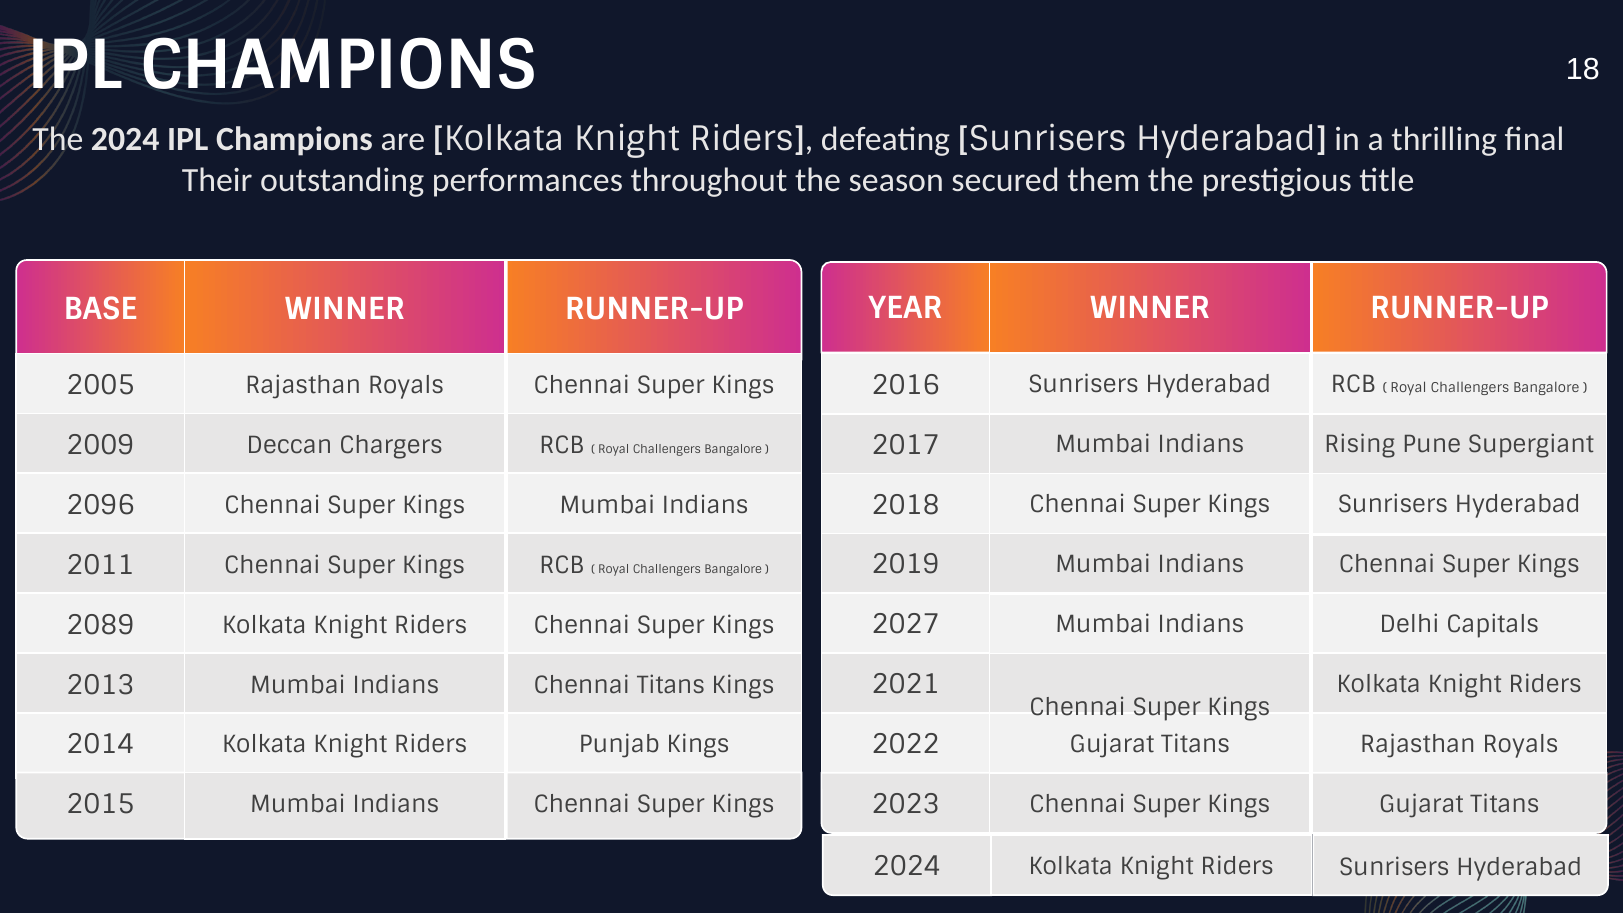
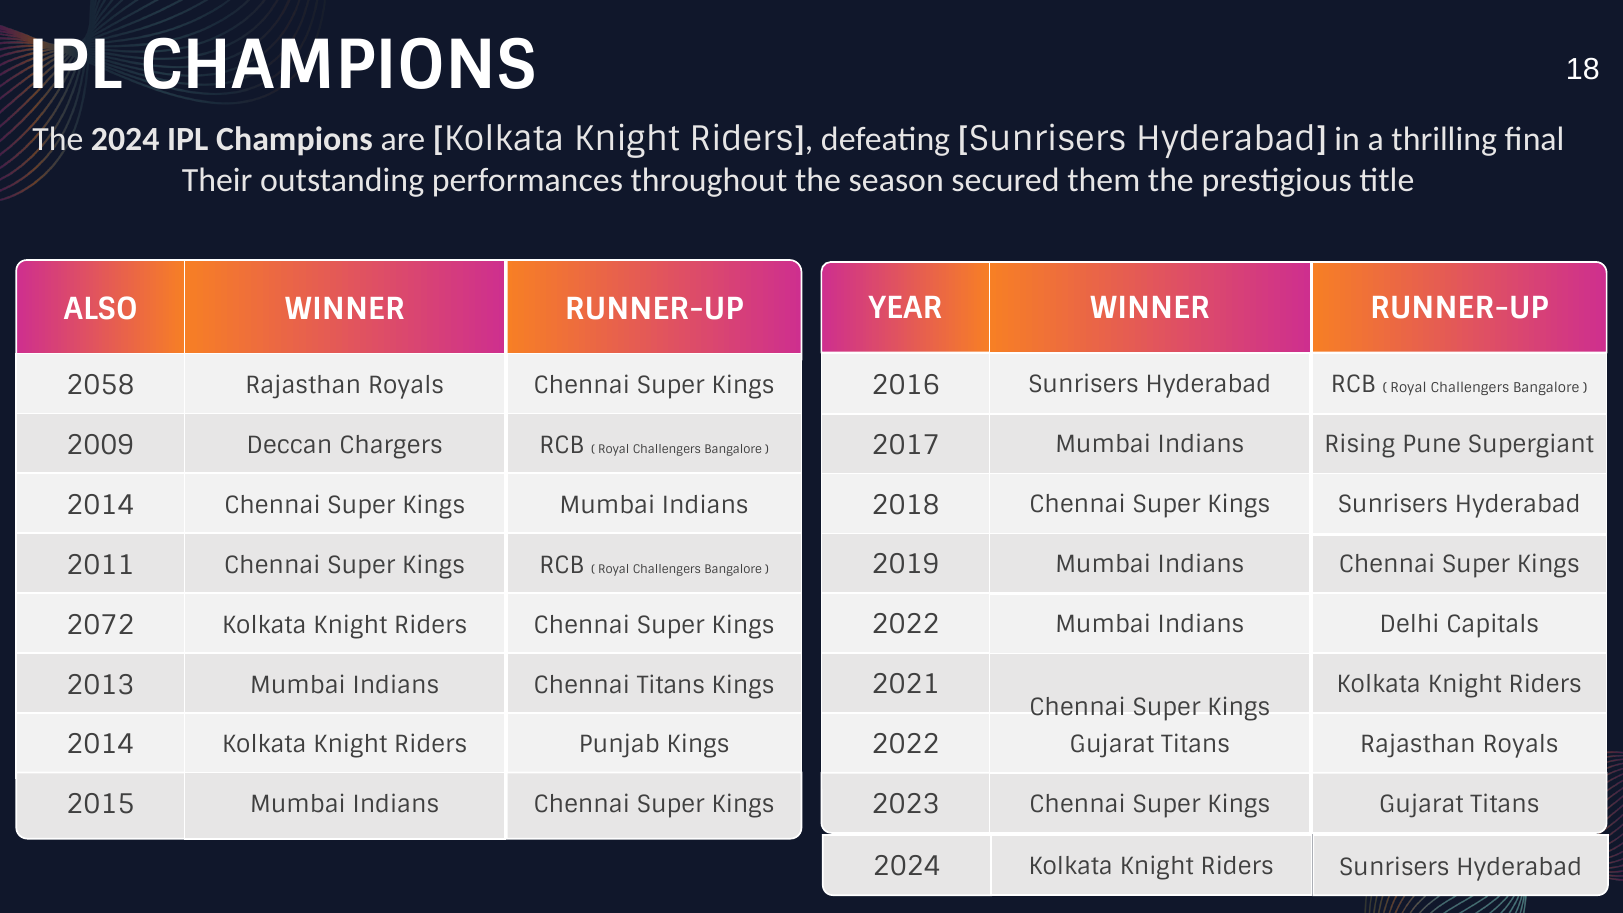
BASE: BASE -> ALSO
2005: 2005 -> 2058
2096 at (101, 506): 2096 -> 2014
2027 at (906, 625): 2027 -> 2022
2089: 2089 -> 2072
